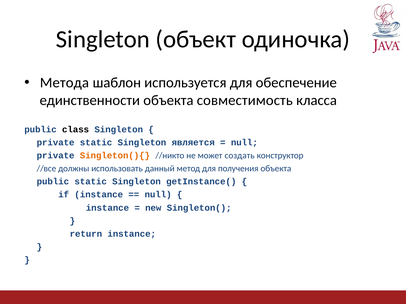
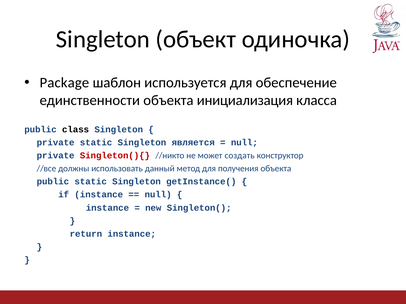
Метода: Метода -> Package
совместимость: совместимость -> инициализация
Singleton(){ colour: orange -> red
